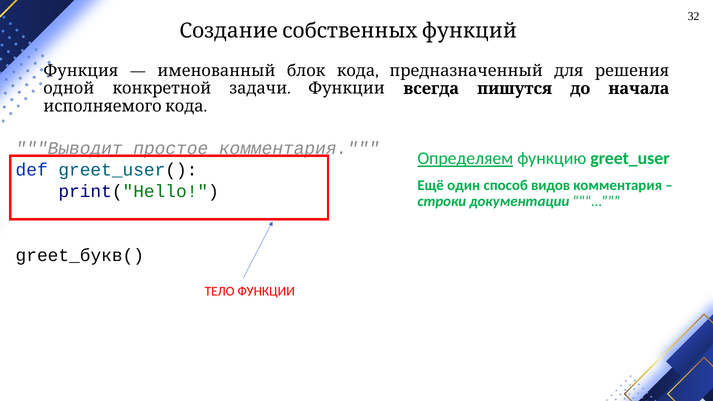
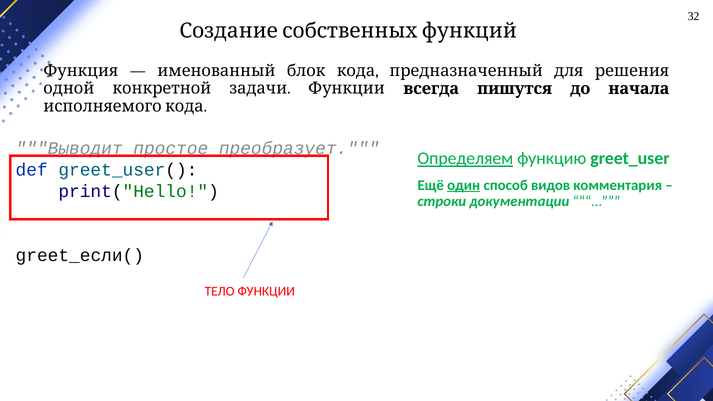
комментария at (299, 149): комментария -> преобразует
один underline: none -> present
greet_букв(: greet_букв( -> greet_если(
